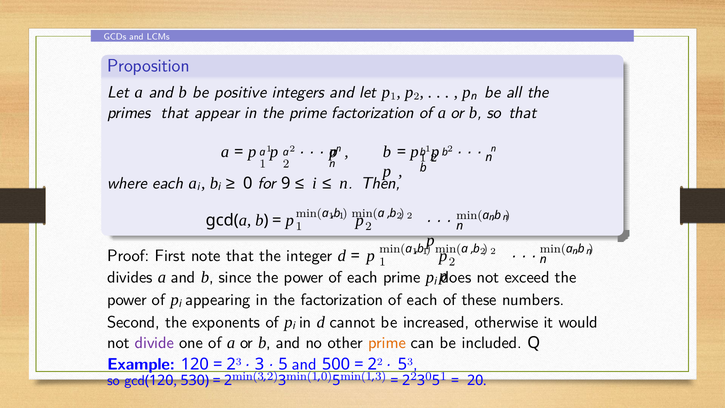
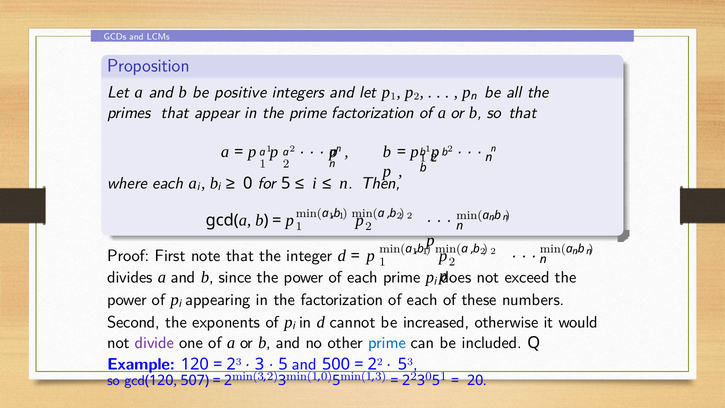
for 9: 9 -> 5
prime at (387, 343) colour: orange -> blue
530: 530 -> 507
